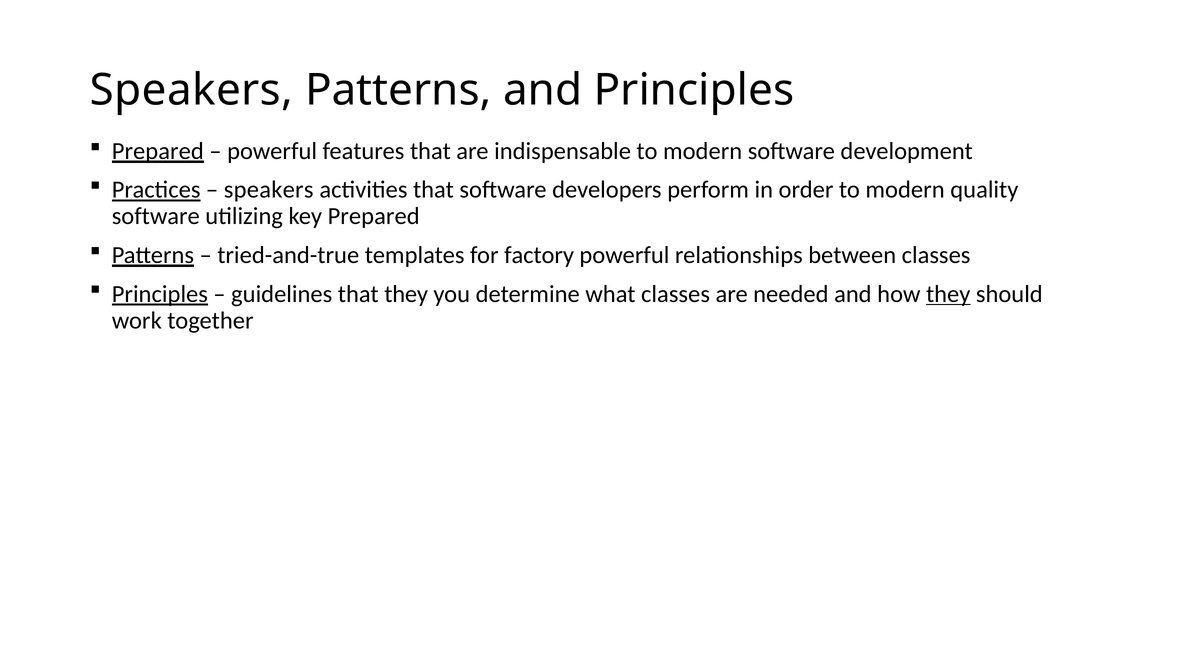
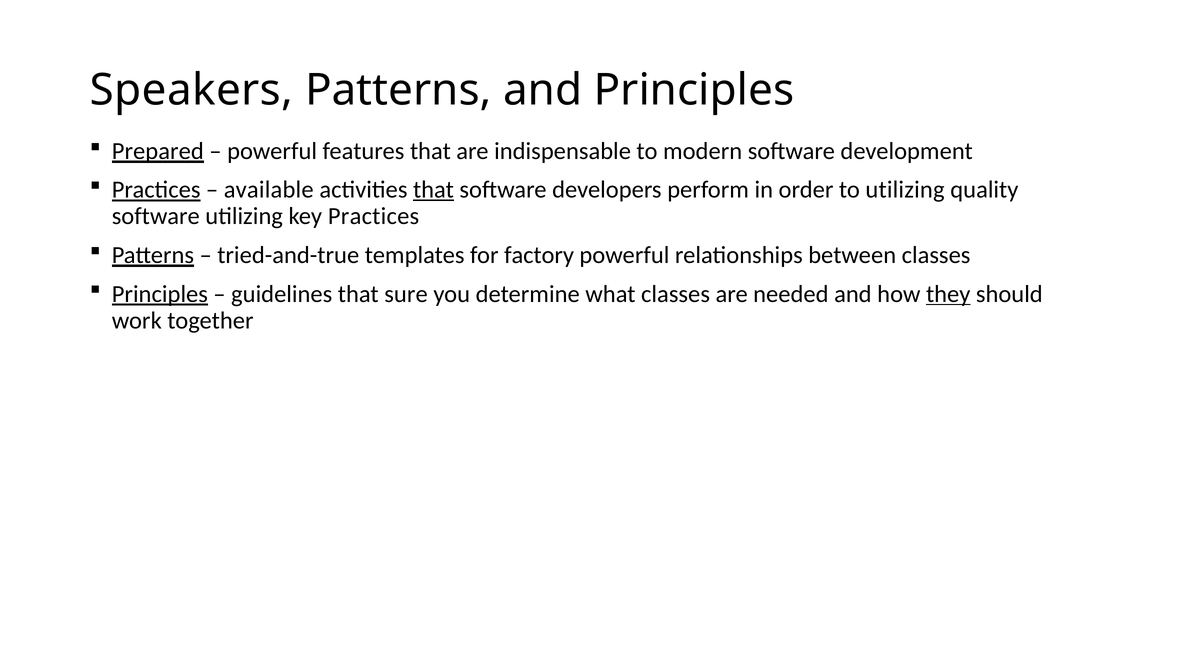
speakers at (269, 190): speakers -> available
that at (433, 190) underline: none -> present
order to modern: modern -> utilizing
key Prepared: Prepared -> Practices
that they: they -> sure
